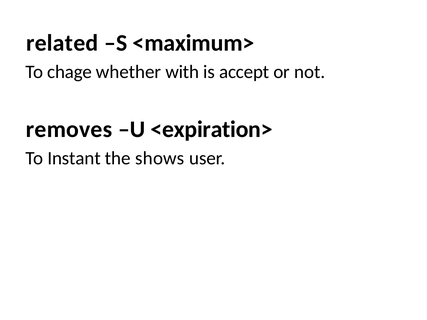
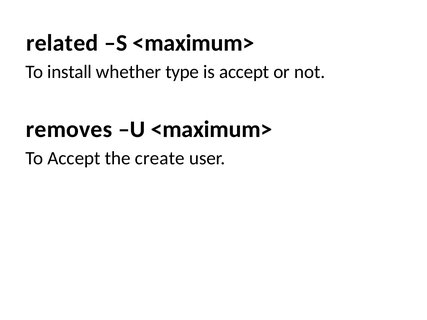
chage: chage -> install
with: with -> type
U <expiration>: <expiration> -> <maximum>
To Instant: Instant -> Accept
shows: shows -> create
